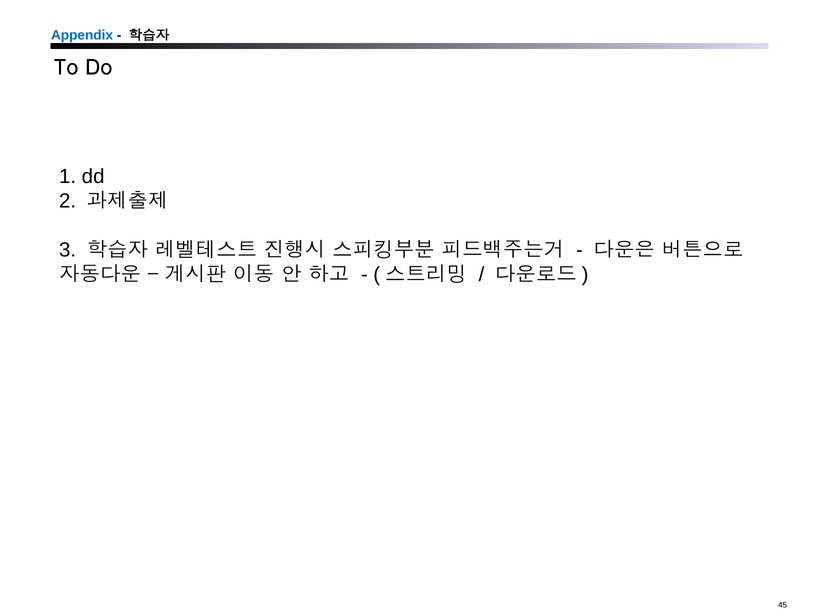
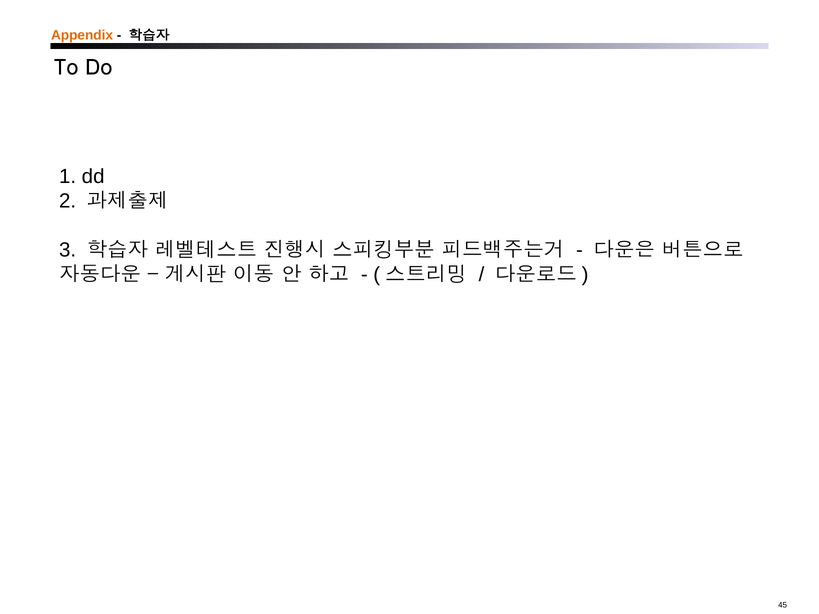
Appendix colour: blue -> orange
